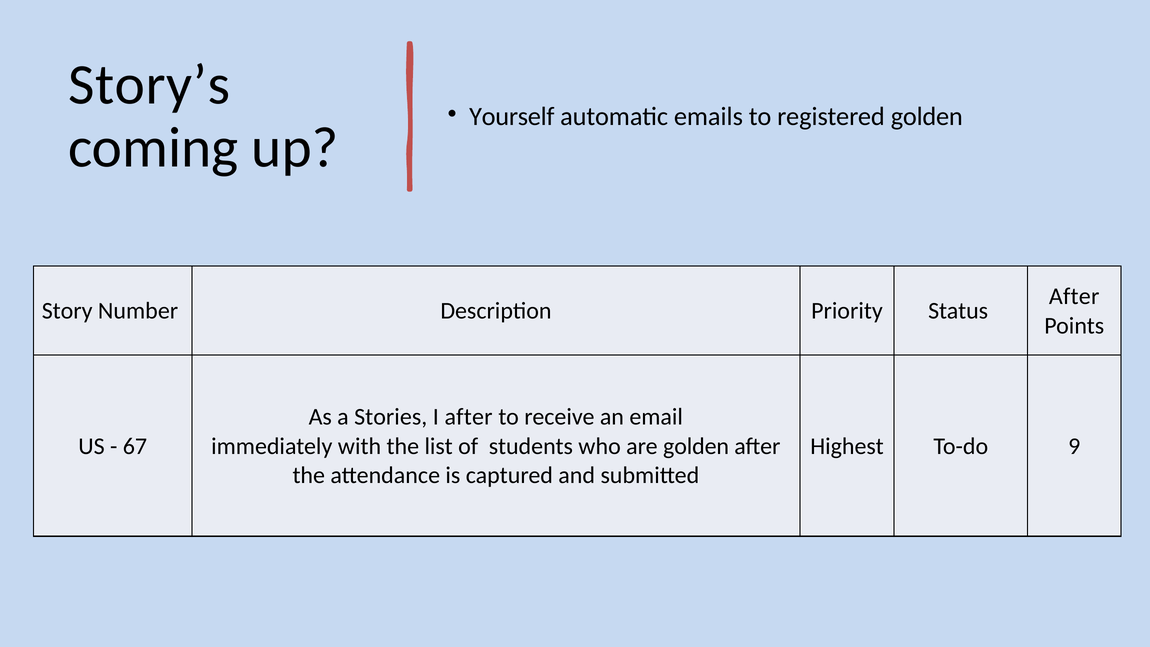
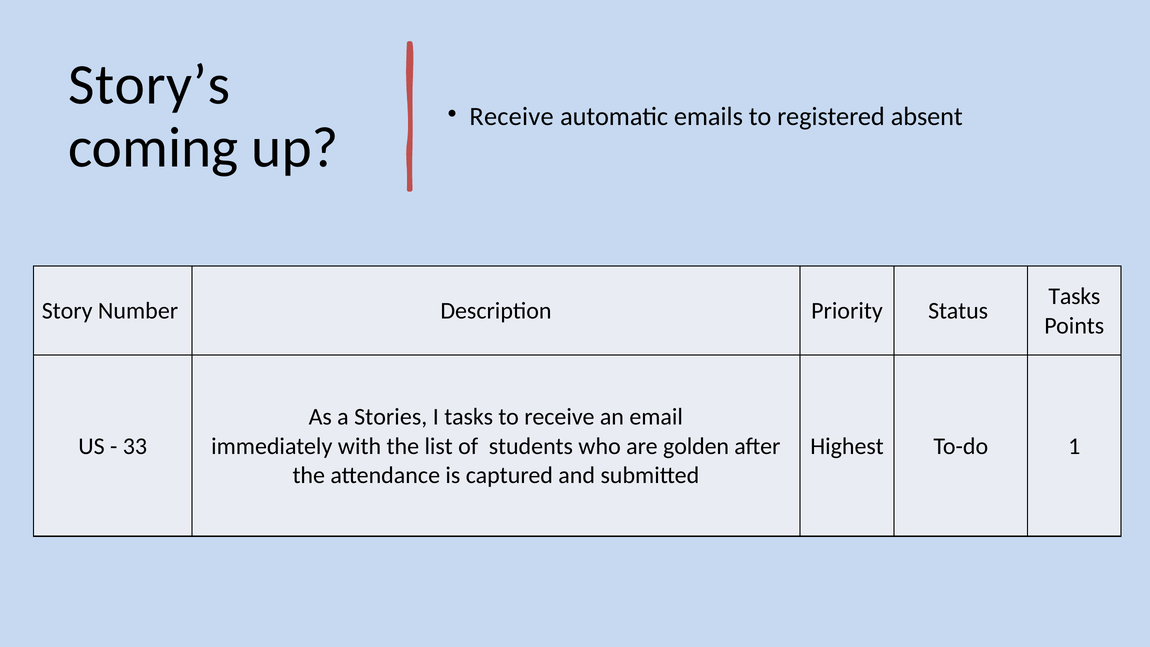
Yourself at (512, 117): Yourself -> Receive
registered golden: golden -> absent
After at (1074, 296): After -> Tasks
I after: after -> tasks
67: 67 -> 33
9: 9 -> 1
